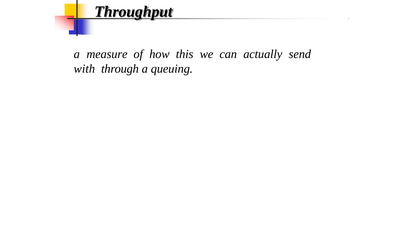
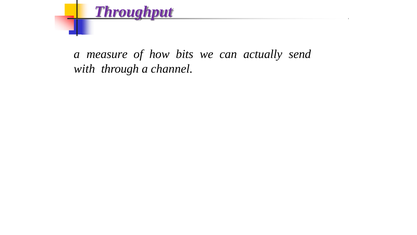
Throughput colour: black -> purple
this: this -> bits
queuing: queuing -> channel
